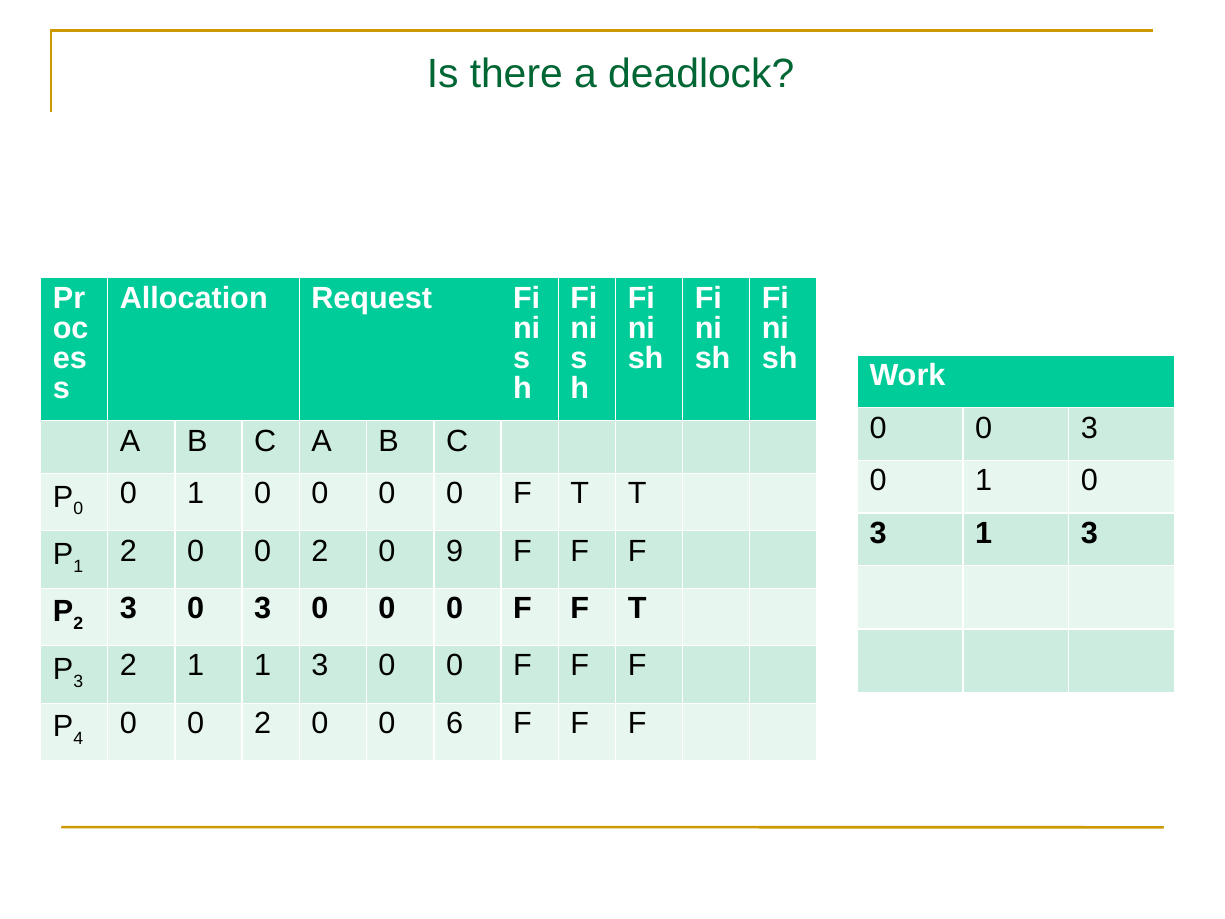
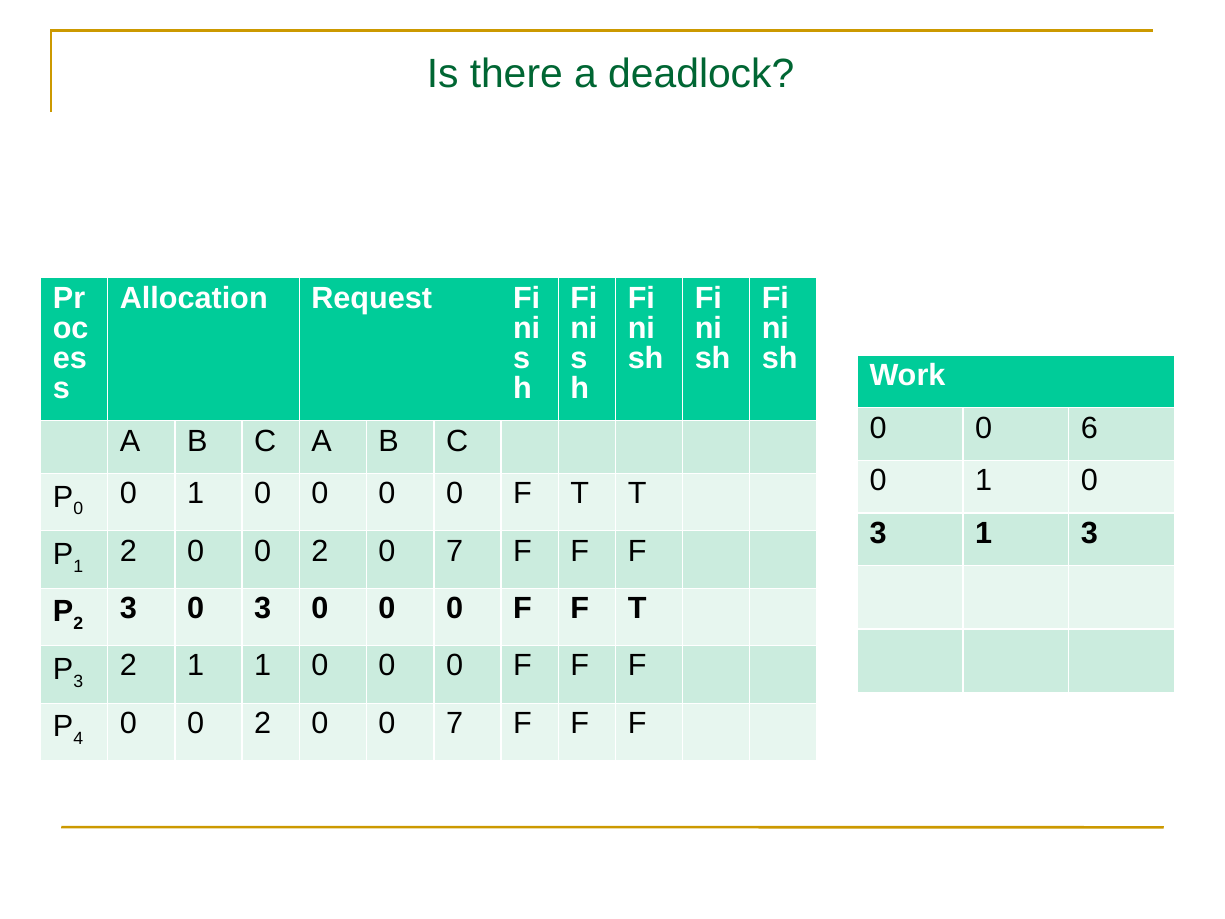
0 0 3: 3 -> 6
2 0 9: 9 -> 7
1 1 3: 3 -> 0
0 0 6: 6 -> 7
